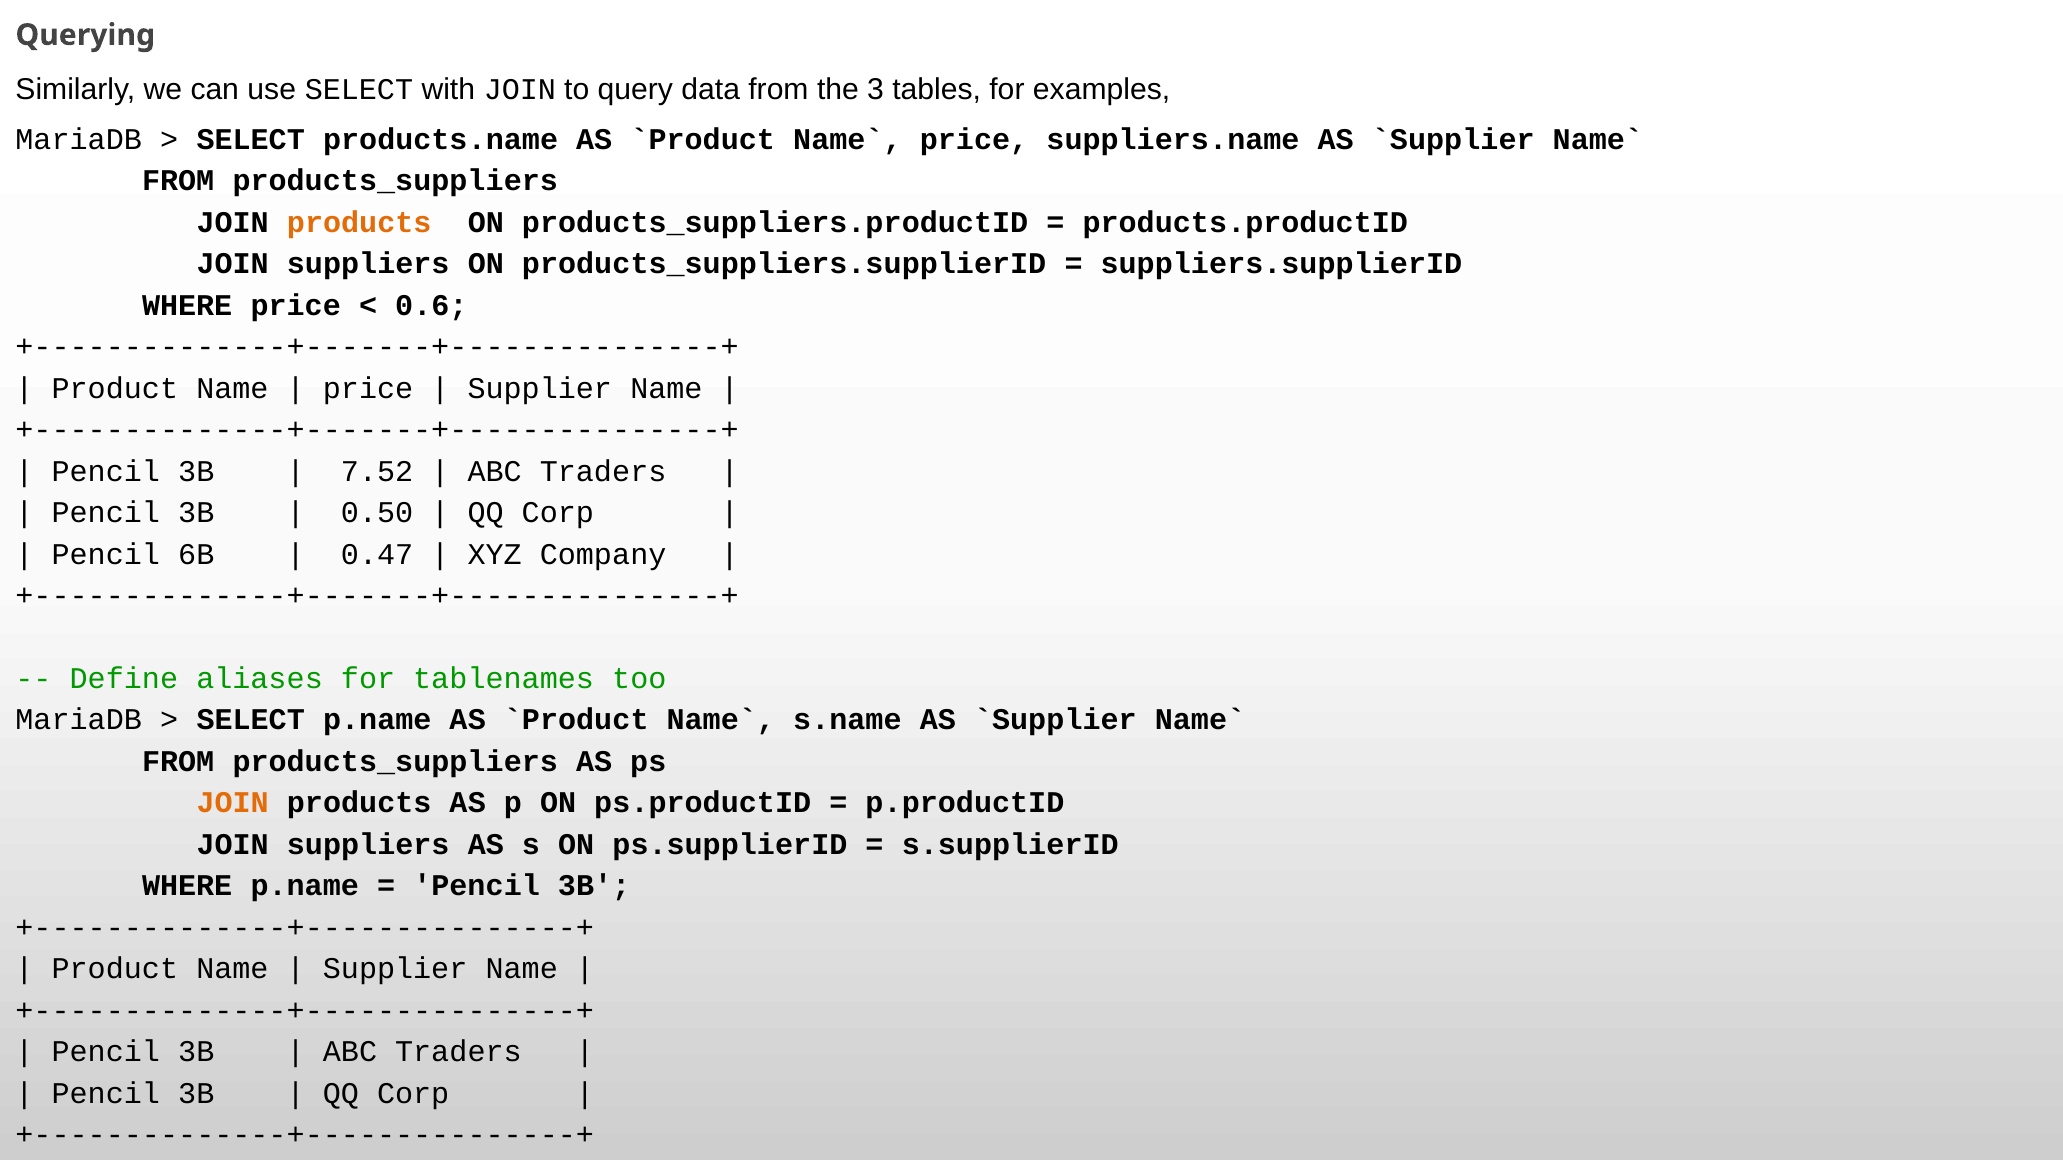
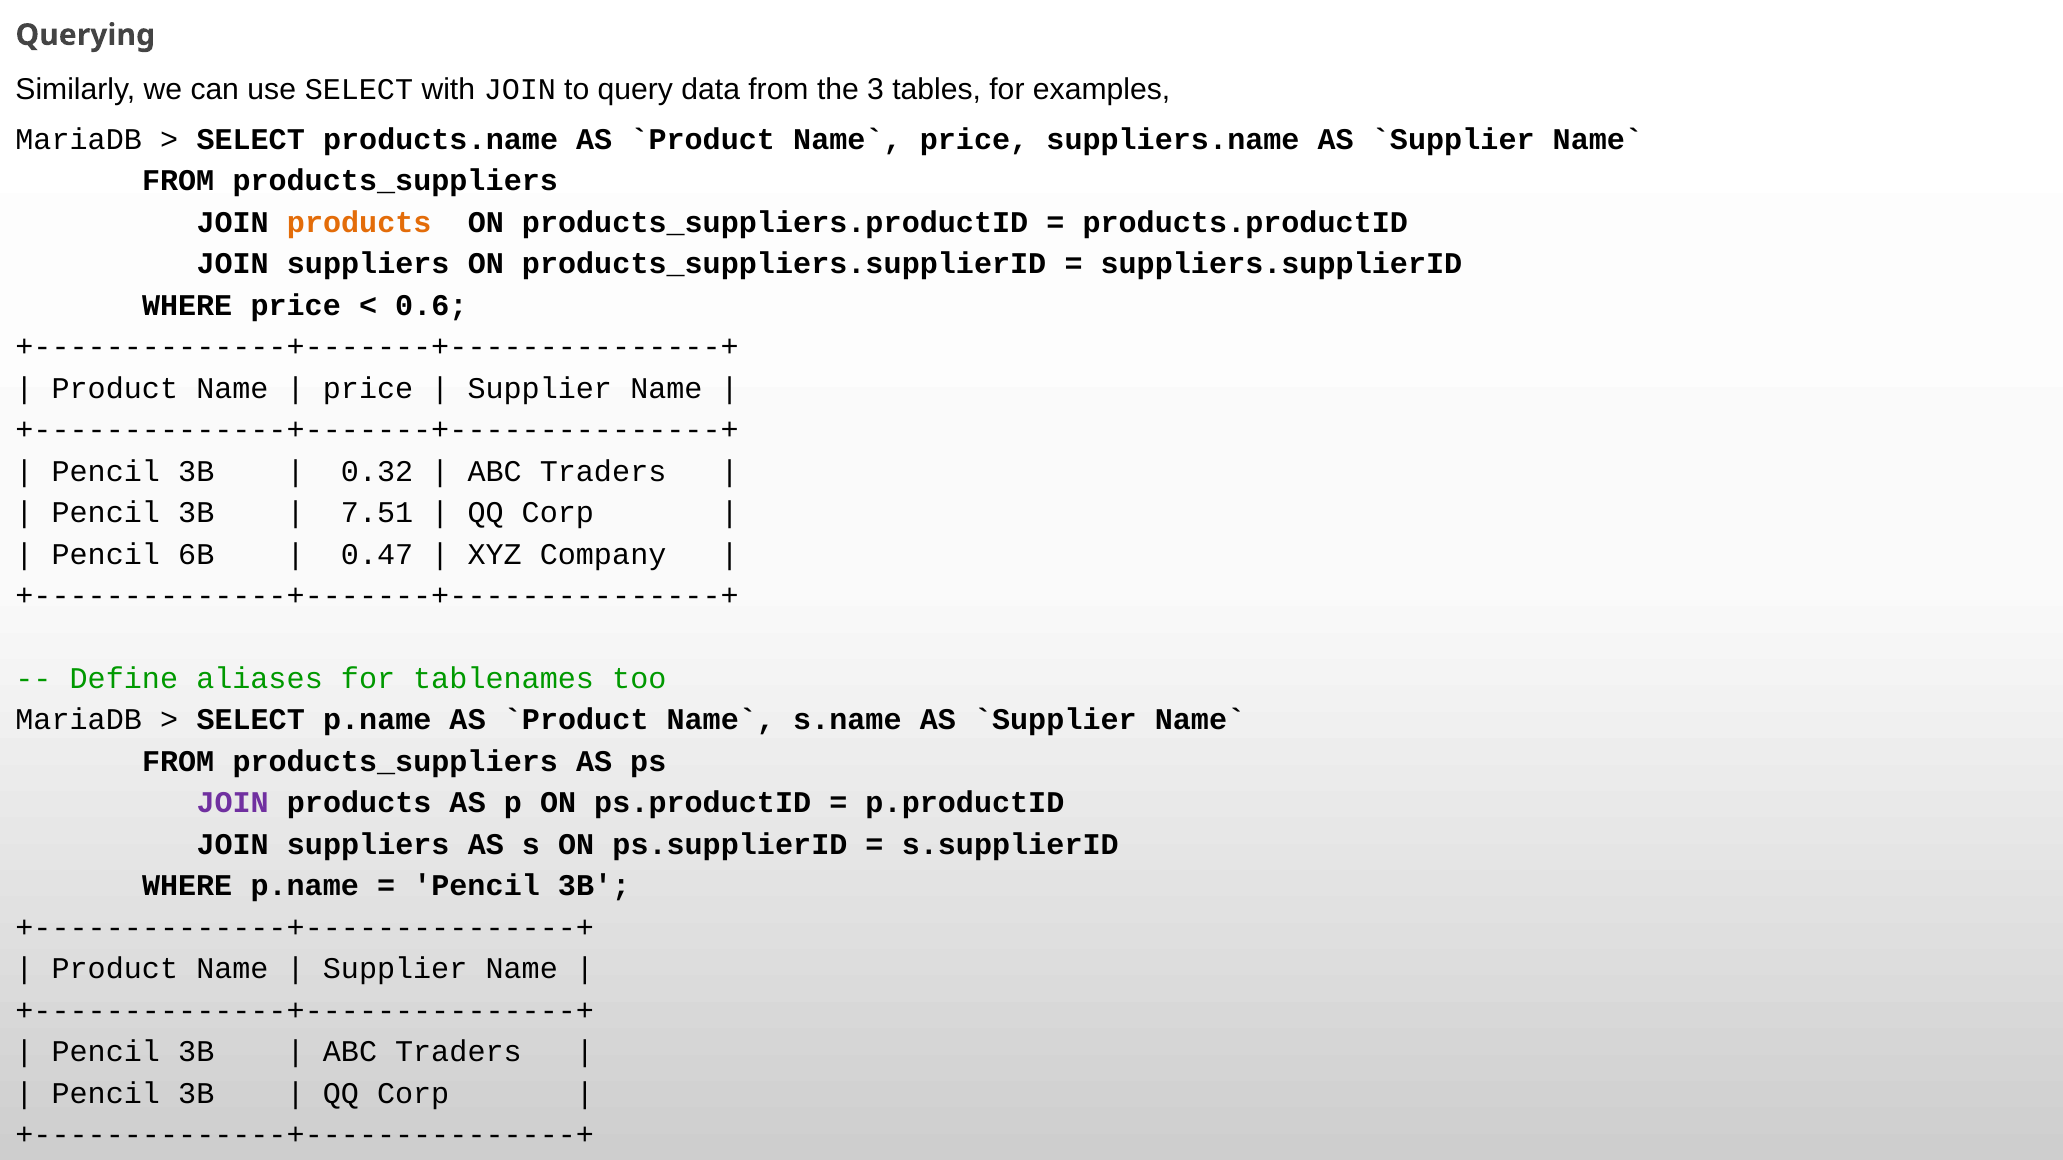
7.52: 7.52 -> 0.32
0.50: 0.50 -> 7.51
JOIN at (233, 803) colour: orange -> purple
